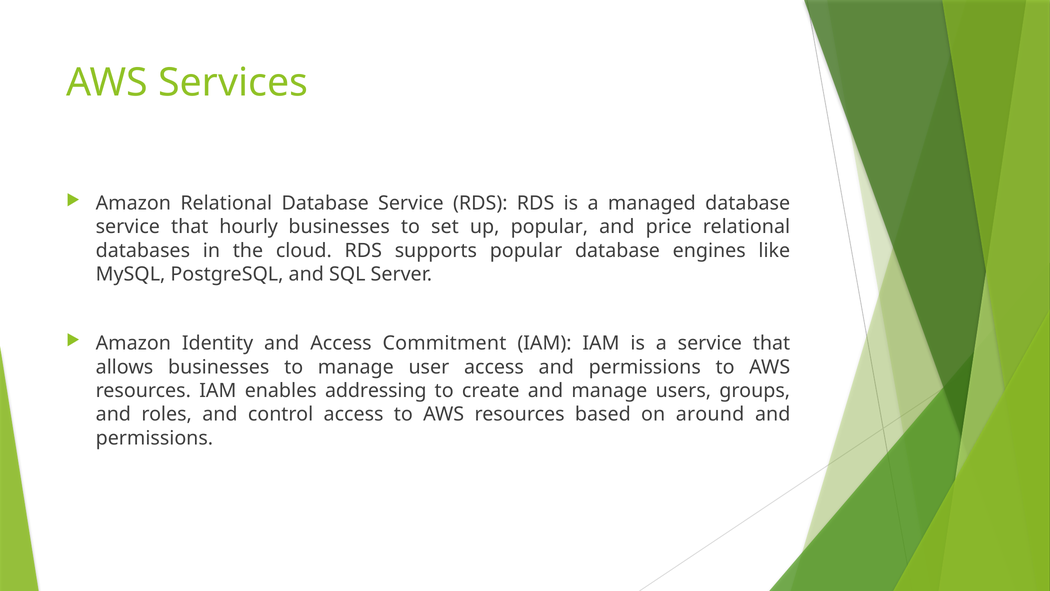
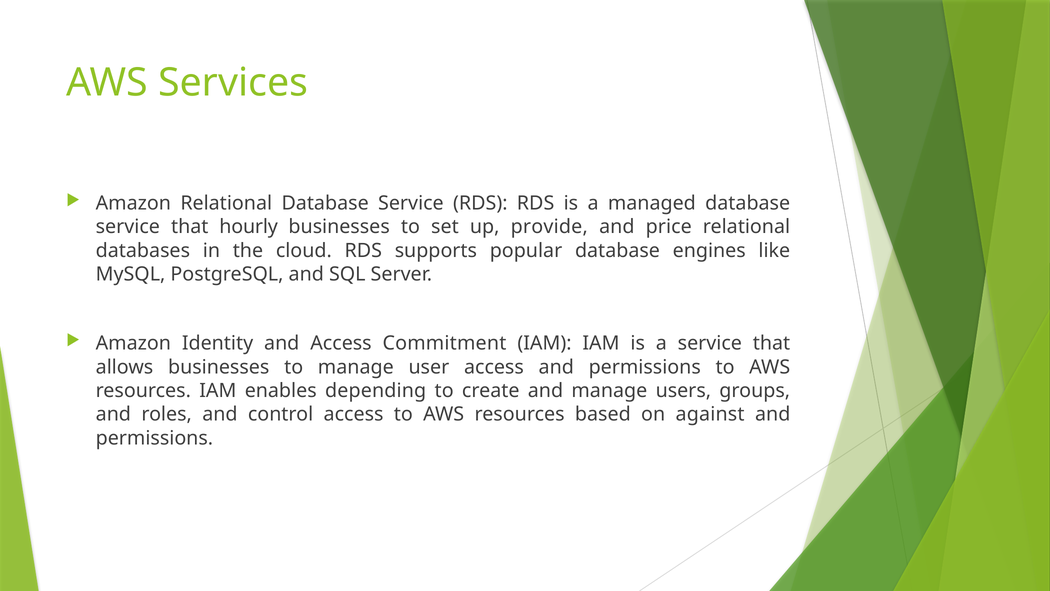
up popular: popular -> provide
addressing: addressing -> depending
around: around -> against
